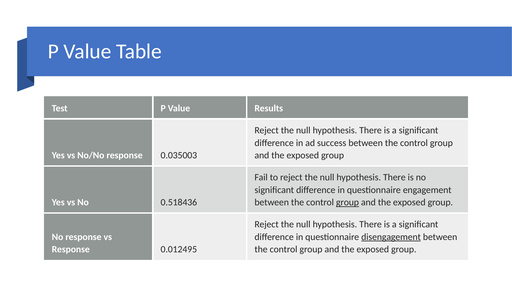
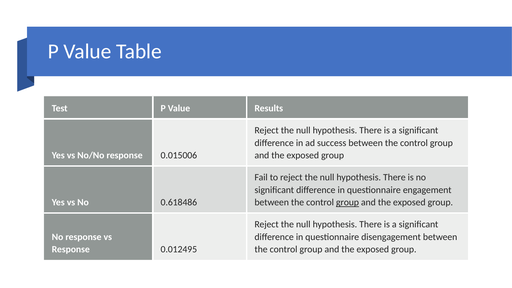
0.035003: 0.035003 -> 0.015006
0.518436: 0.518436 -> 0.618486
disengagement underline: present -> none
